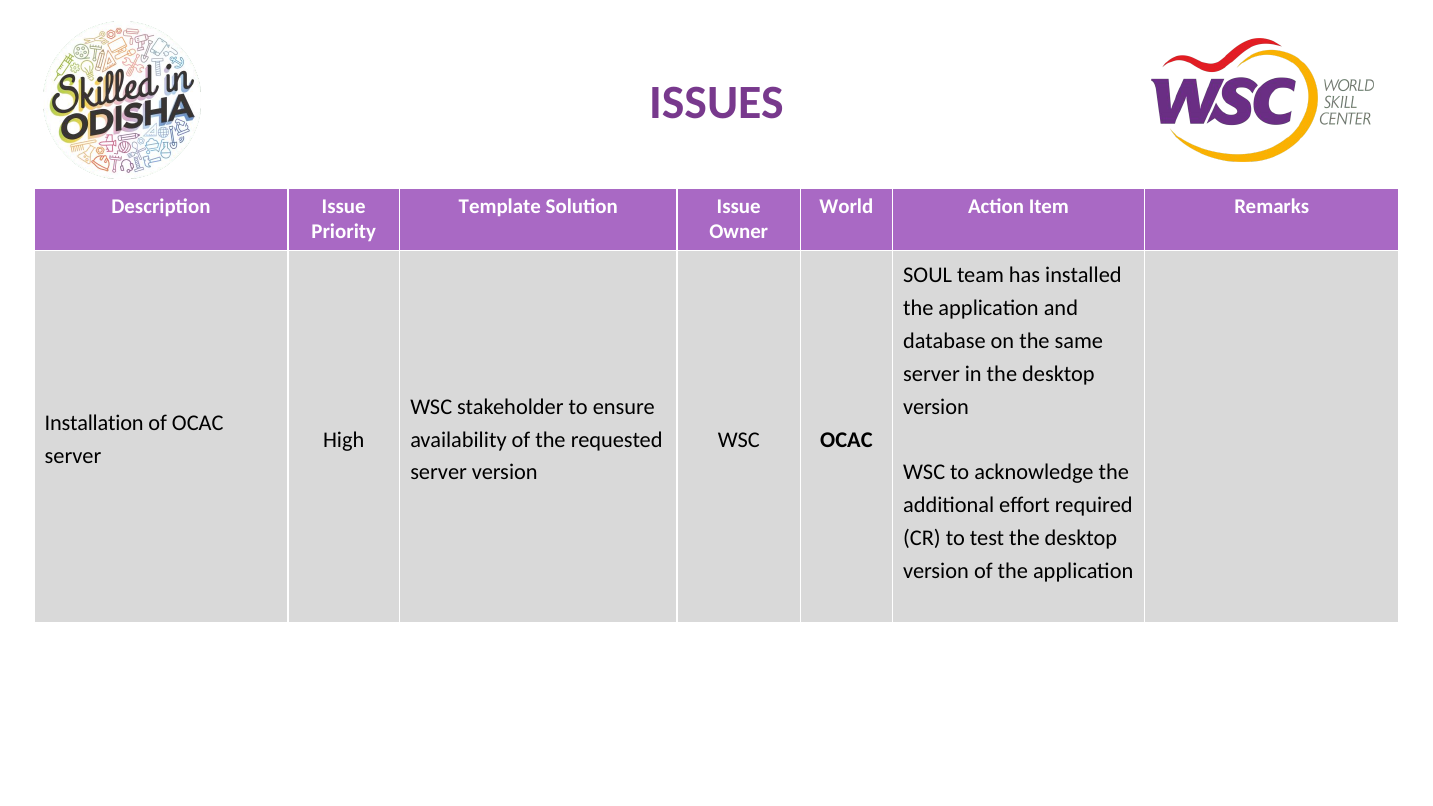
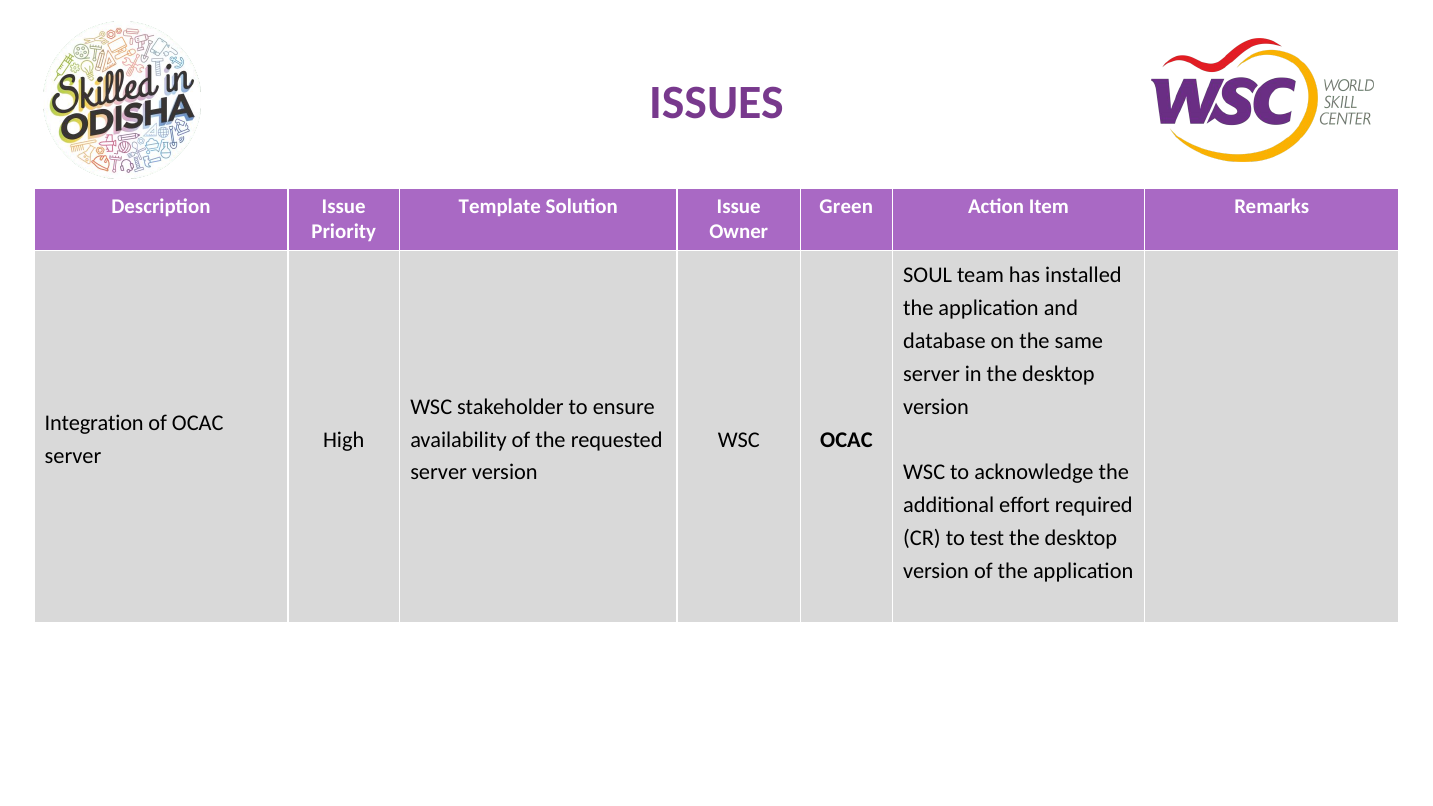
World: World -> Green
Installation: Installation -> Integration
